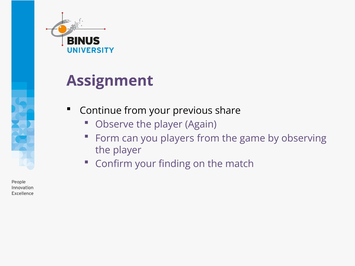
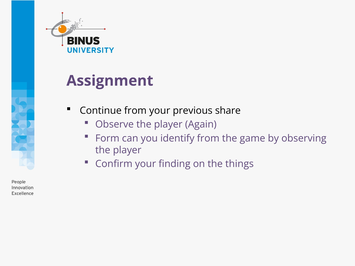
players: players -> identify
match: match -> things
